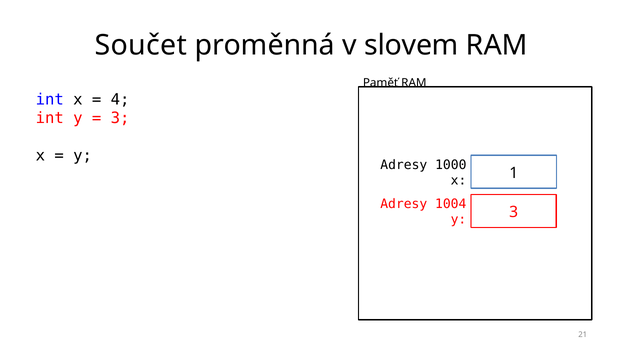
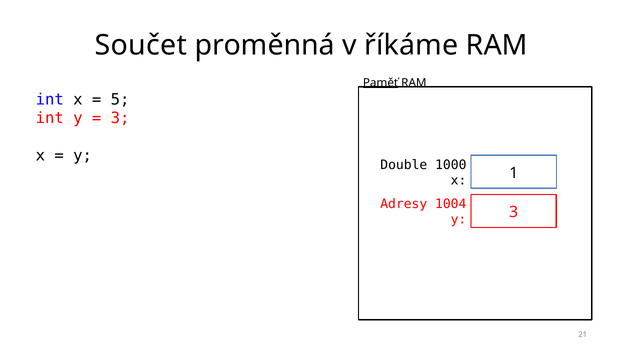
slovem: slovem -> říkáme
Paměť underline: none -> present
4: 4 -> 5
Adresy at (404, 165): Adresy -> Double
